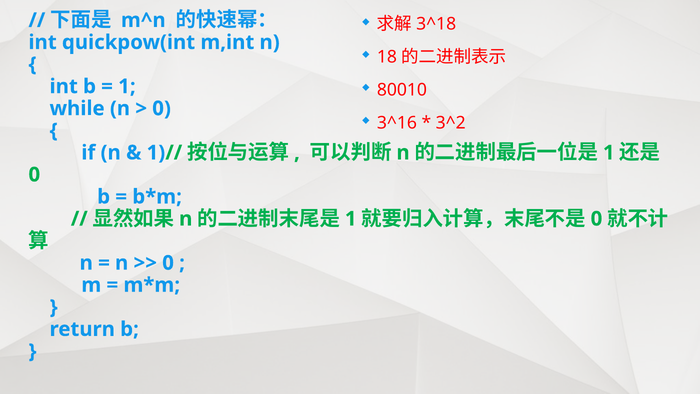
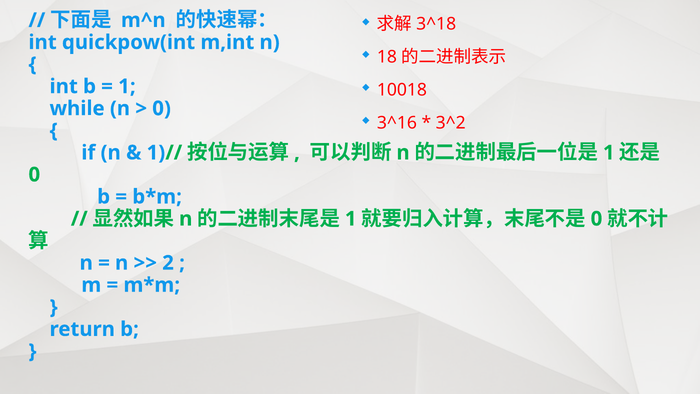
80010: 80010 -> 10018
0 at (168, 263): 0 -> 2
